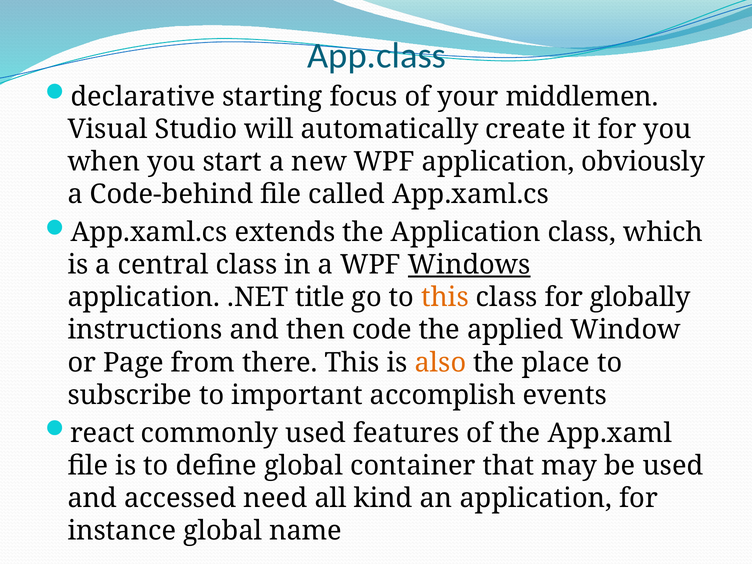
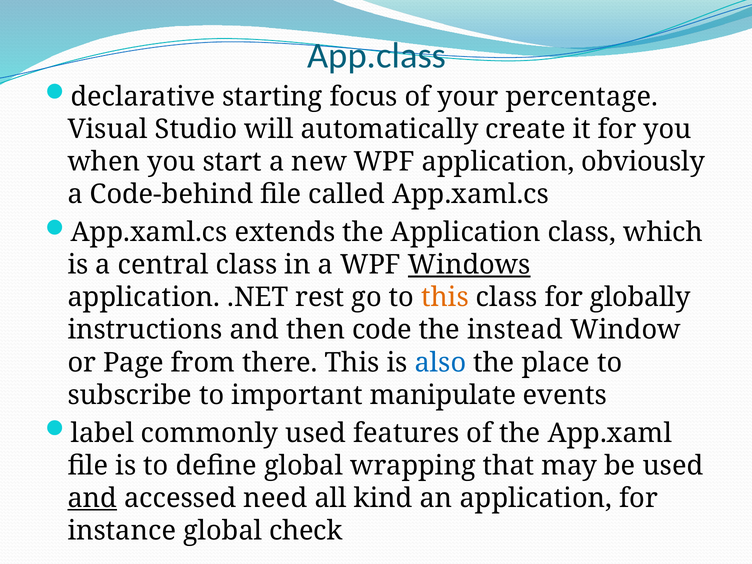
middlemen: middlemen -> percentage
title: title -> rest
applied: applied -> instead
also colour: orange -> blue
accomplish: accomplish -> manipulate
react: react -> label
container: container -> wrapping
and at (92, 498) underline: none -> present
name: name -> check
